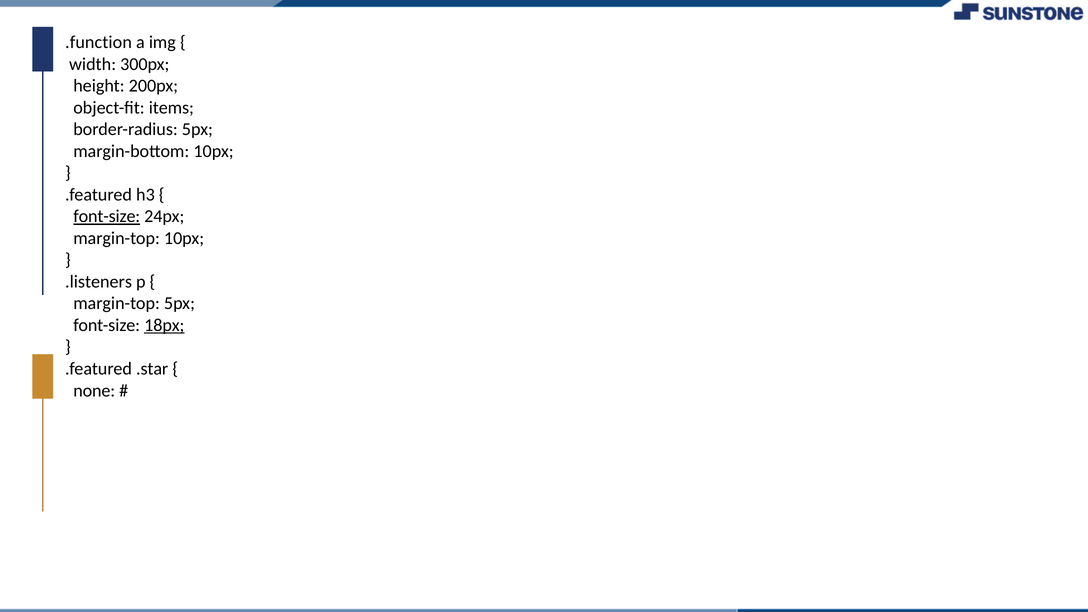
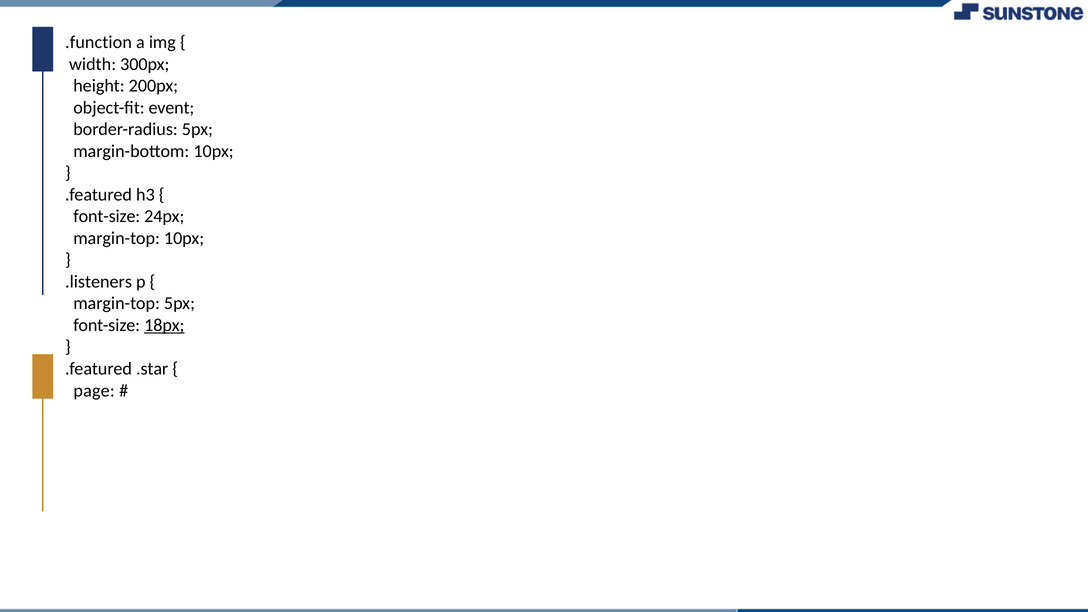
items: items -> event
font-size at (107, 216) underline: present -> none
none: none -> page
